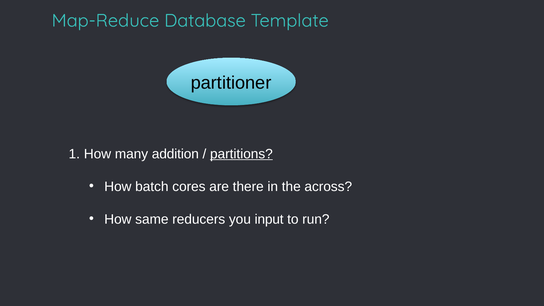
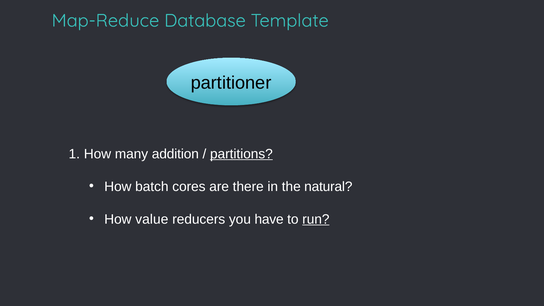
across: across -> natural
same: same -> value
input: input -> have
run underline: none -> present
